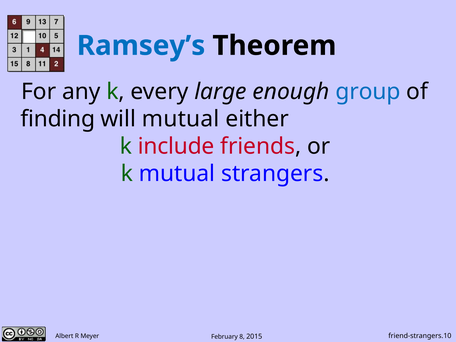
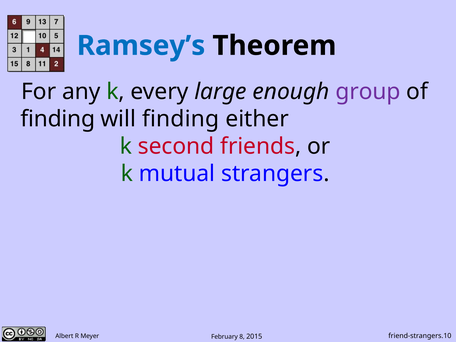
group colour: blue -> purple
will mutual: mutual -> finding
include: include -> second
